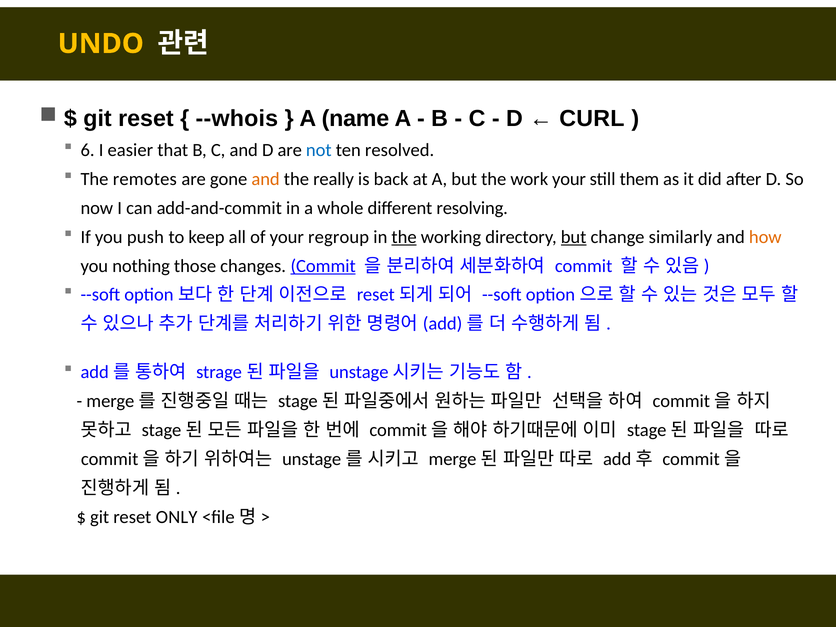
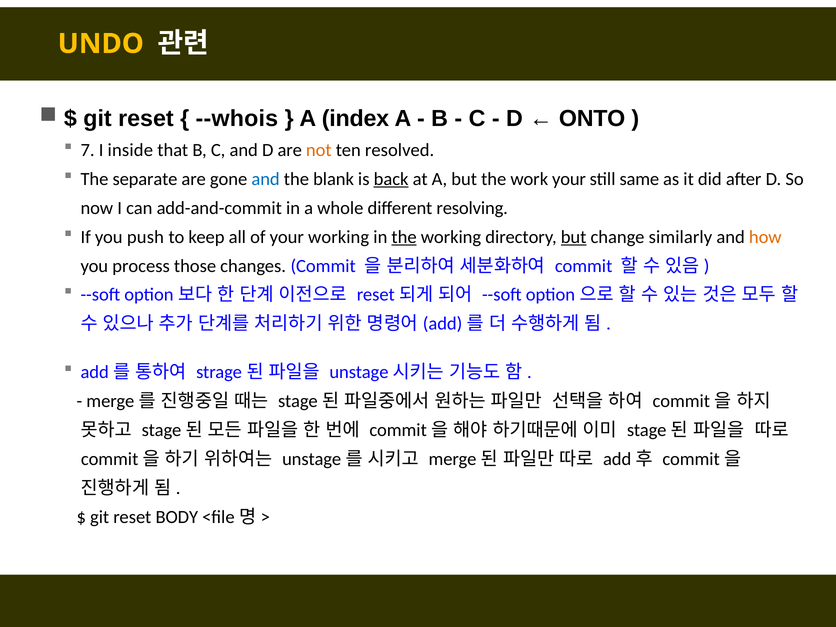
name: name -> index
CURL: CURL -> ONTO
6: 6 -> 7
easier: easier -> inside
not colour: blue -> orange
remotes: remotes -> separate
and at (266, 179) colour: orange -> blue
really: really -> blank
back underline: none -> present
them: them -> same
your regroup: regroup -> working
nothing: nothing -> process
Commit at (323, 266) underline: present -> none
ONLY: ONLY -> BODY
